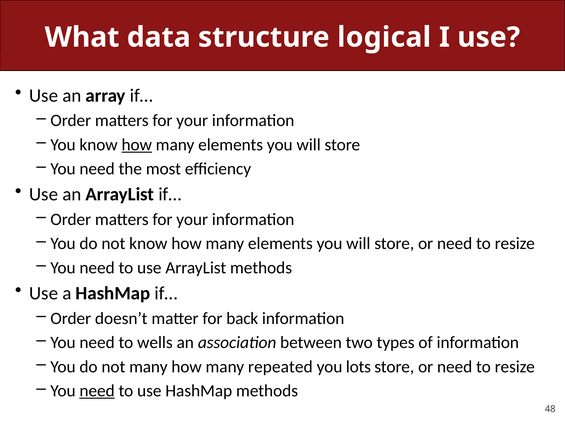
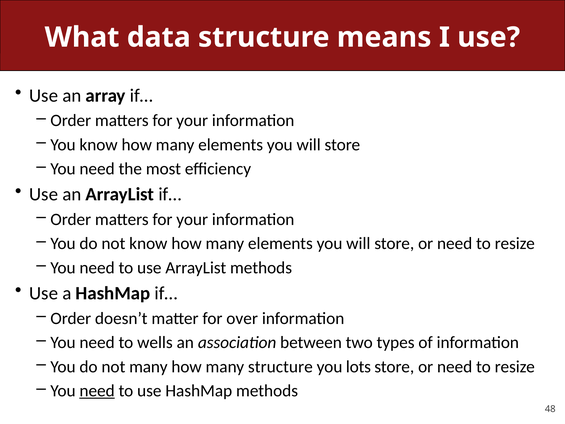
logical: logical -> means
how at (137, 145) underline: present -> none
back: back -> over
many repeated: repeated -> structure
